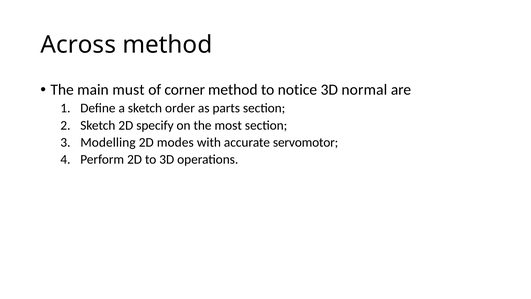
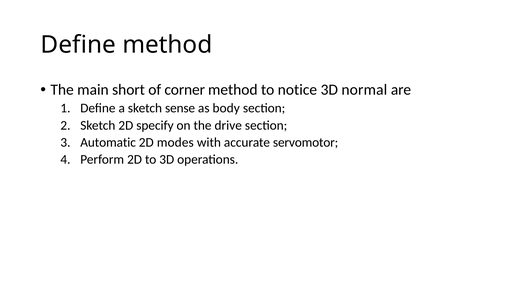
Across at (78, 45): Across -> Define
must: must -> short
order: order -> sense
parts: parts -> body
most: most -> drive
Modelling: Modelling -> Automatic
